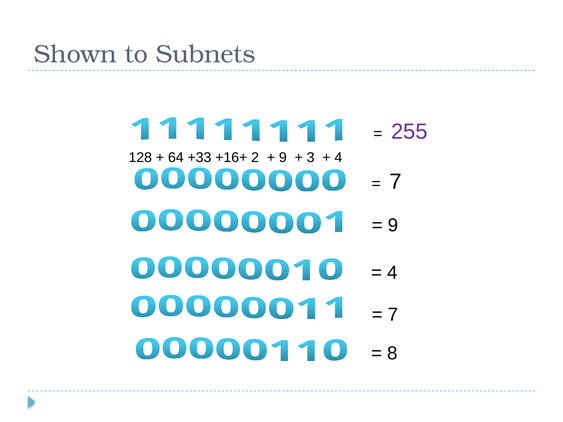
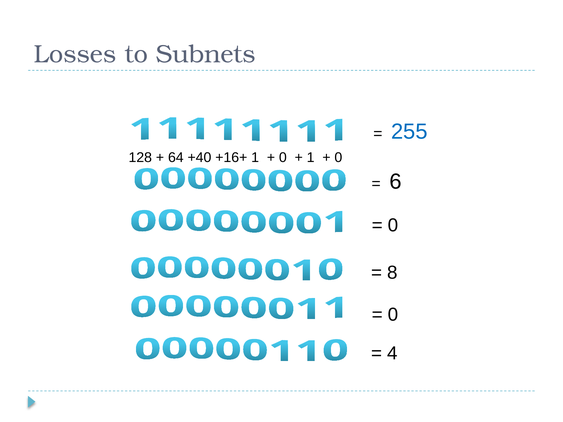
Shown: Shown -> Losses
255 colour: purple -> blue
+33: +33 -> +40
+16+ 2: 2 -> 1
9 at (283, 158): 9 -> 0
3 at (311, 158): 3 -> 1
4 at (338, 158): 4 -> 0
7 at (395, 182): 7 -> 6
9 at (393, 226): 9 -> 0
4 at (392, 273): 4 -> 8
7 at (393, 315): 7 -> 0
8: 8 -> 4
